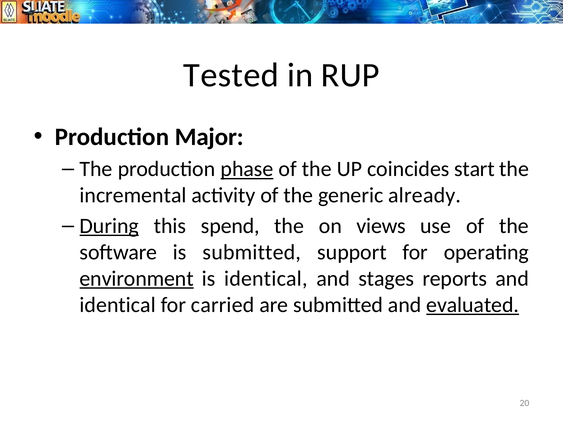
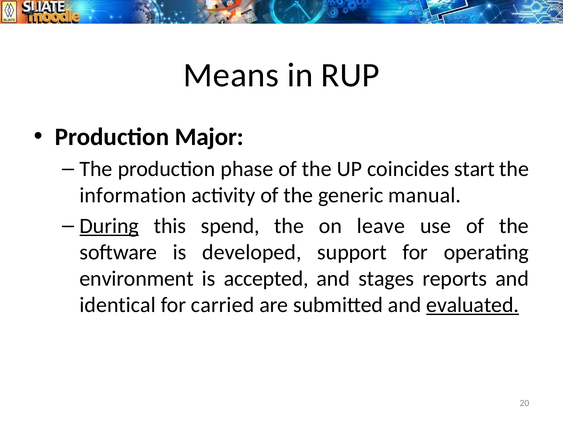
Tested: Tested -> Means
phase underline: present -> none
incremental: incremental -> information
already: already -> manual
views: views -> leave
is submitted: submitted -> developed
environment underline: present -> none
is identical: identical -> accepted
